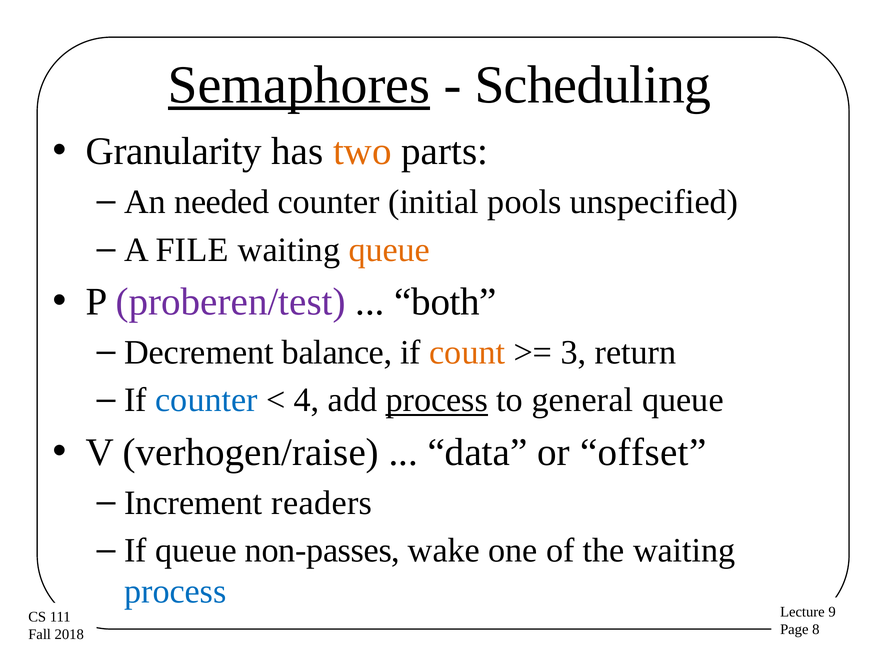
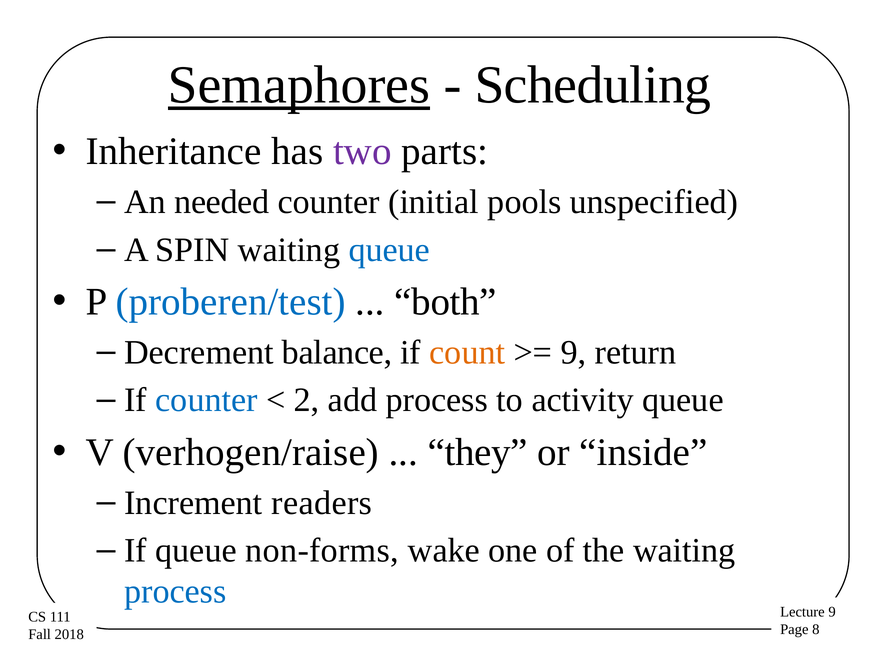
Granularity: Granularity -> Inheritance
two colour: orange -> purple
FILE: FILE -> SPIN
queue at (389, 250) colour: orange -> blue
proberen/test colour: purple -> blue
3 at (573, 352): 3 -> 9
4: 4 -> 2
process at (437, 400) underline: present -> none
general: general -> activity
data: data -> they
offset: offset -> inside
non-passes: non-passes -> non-forms
